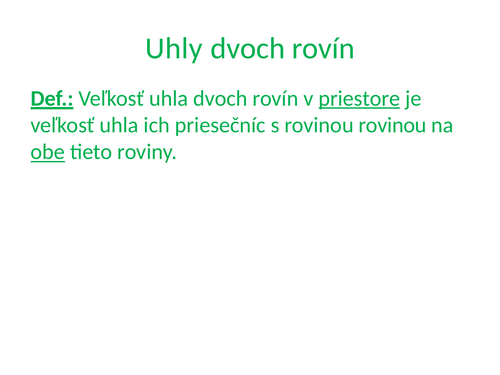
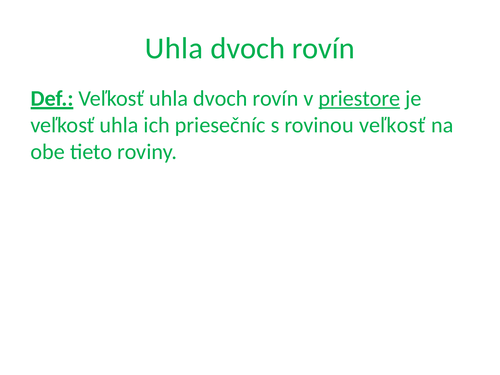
Uhly at (174, 48): Uhly -> Uhla
rovinou rovinou: rovinou -> veľkosť
obe underline: present -> none
